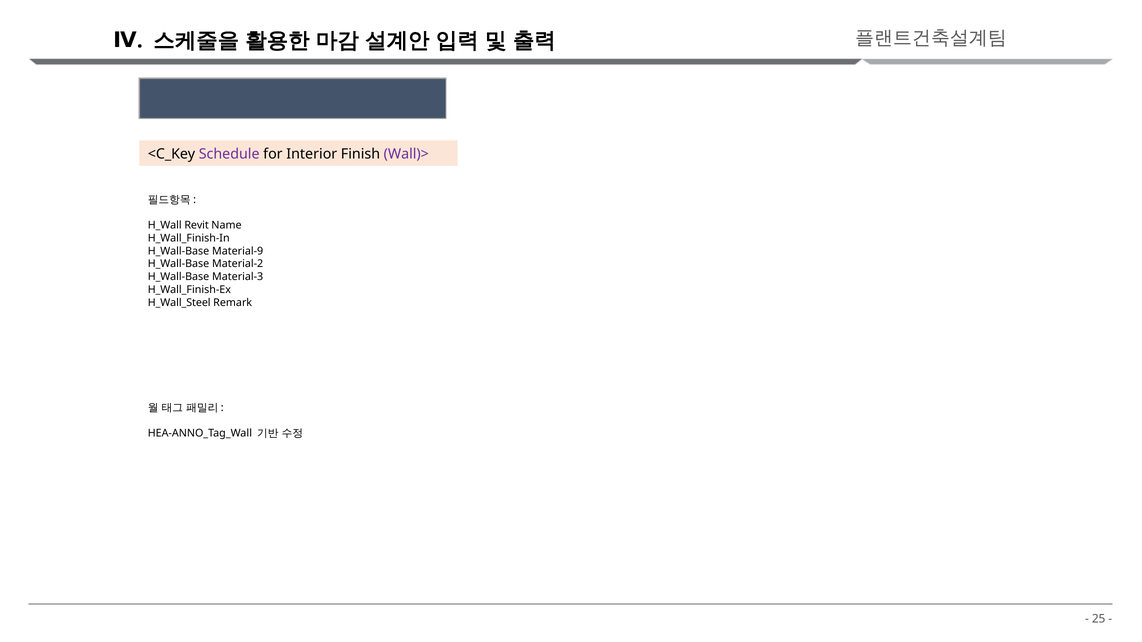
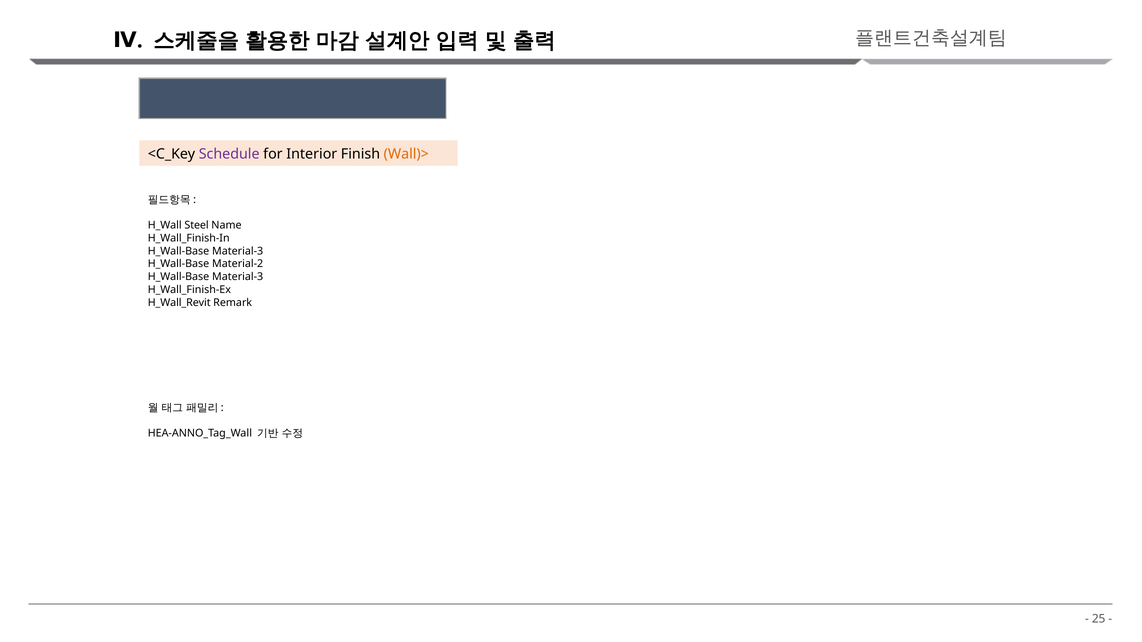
Wall)> colour: purple -> orange
Revit: Revit -> Steel
Material-9 at (238, 251): Material-9 -> Material-3
H_Wall_Steel: H_Wall_Steel -> H_Wall_Revit
